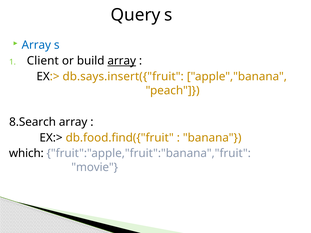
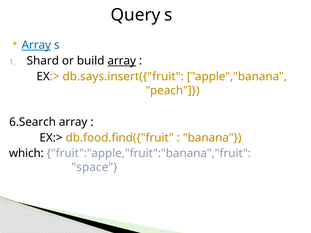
Array at (36, 45) underline: none -> present
Client: Client -> Shard
8.Search: 8.Search -> 6.Search
movie: movie -> space
